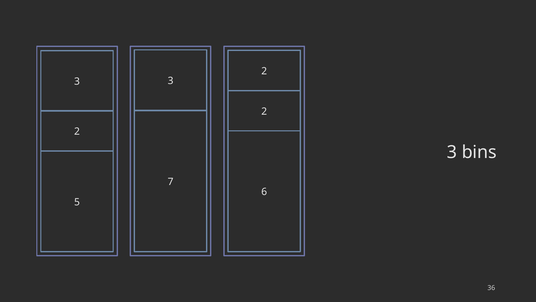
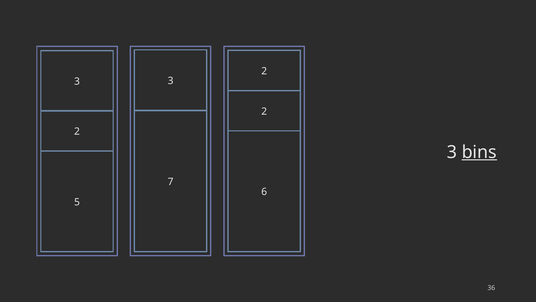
bins underline: none -> present
